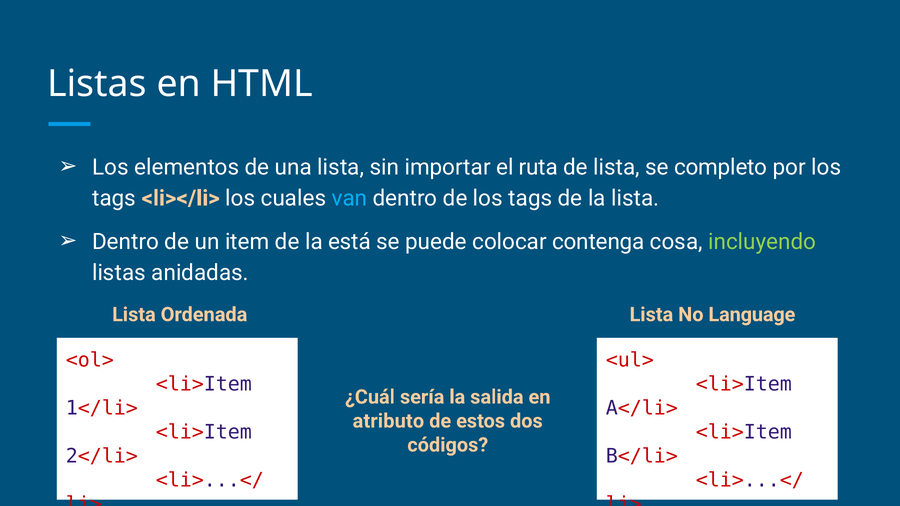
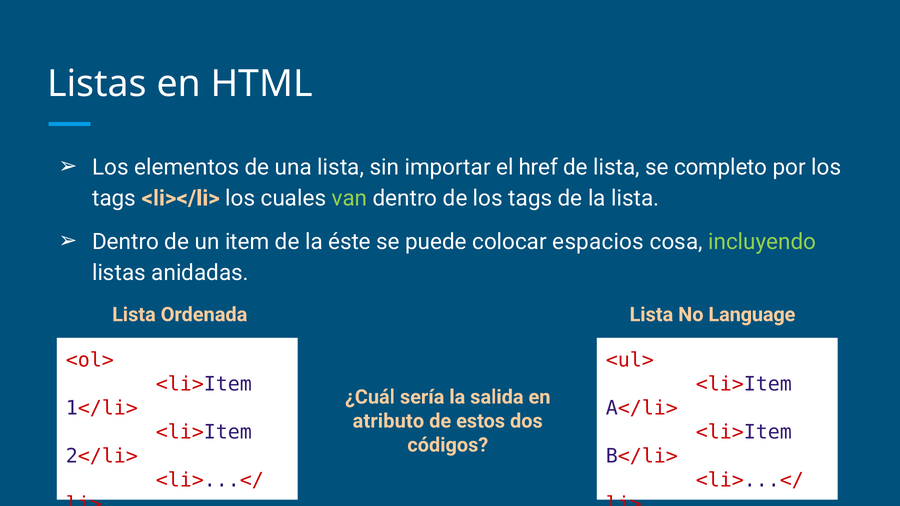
ruta: ruta -> href
van colour: light blue -> light green
está: está -> éste
contenga: contenga -> espacios
